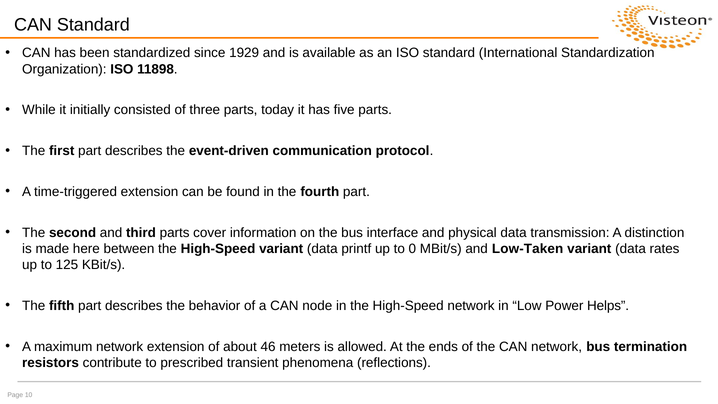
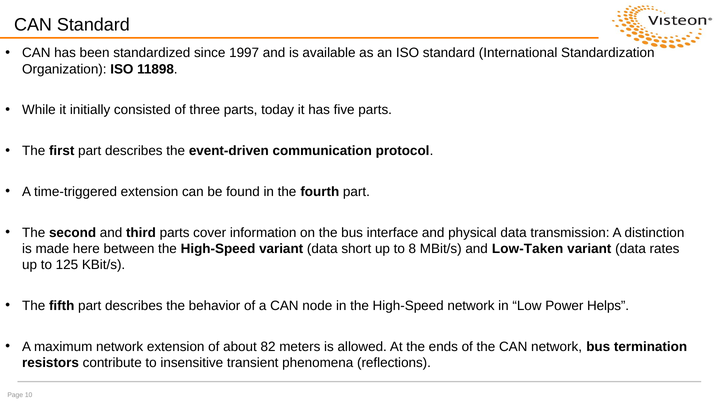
1929: 1929 -> 1997
printf: printf -> short
0: 0 -> 8
46: 46 -> 82
prescribed: prescribed -> insensitive
